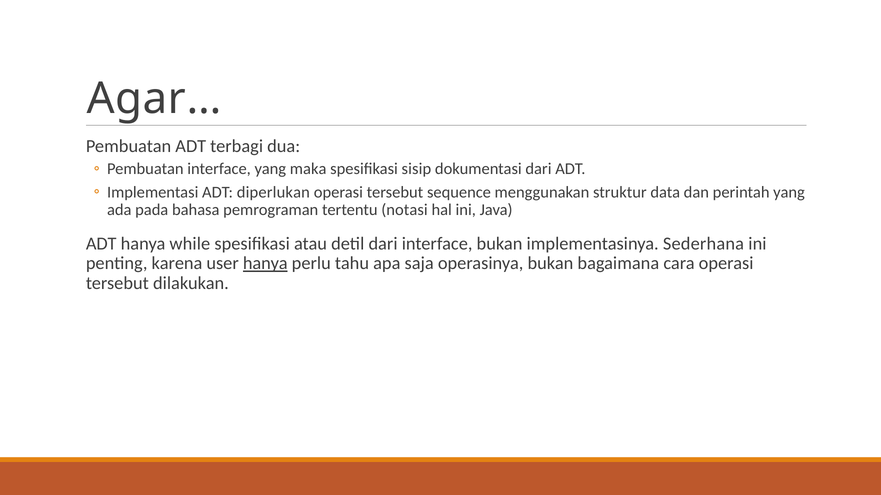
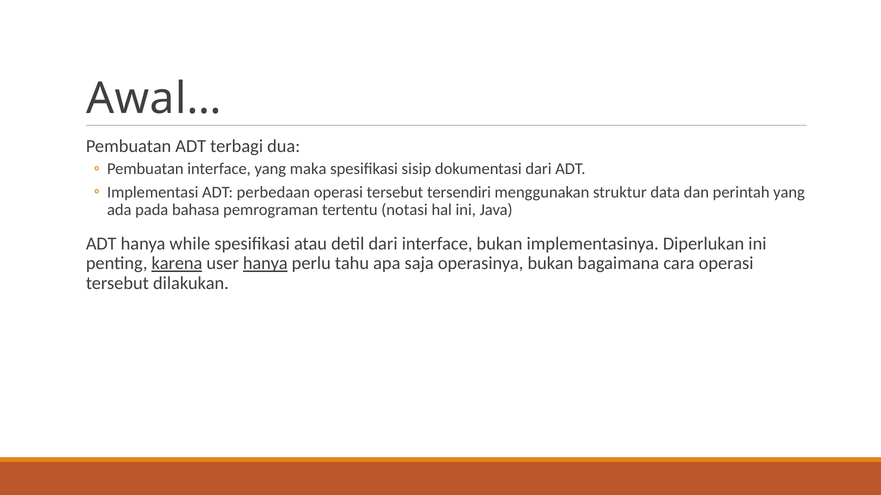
Agar…: Agar… -> Awal…
diperlukan: diperlukan -> perbedaan
sequence: sequence -> tersendiri
Sederhana: Sederhana -> Diperlukan
karena underline: none -> present
